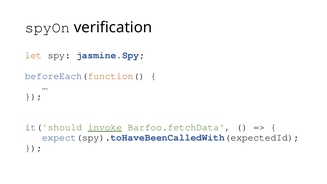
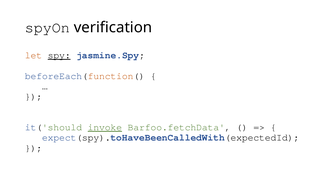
spy underline: none -> present
